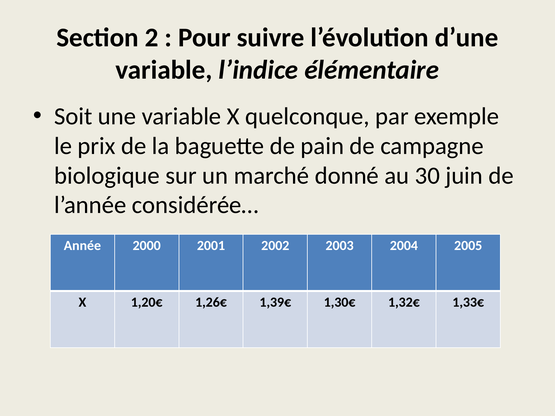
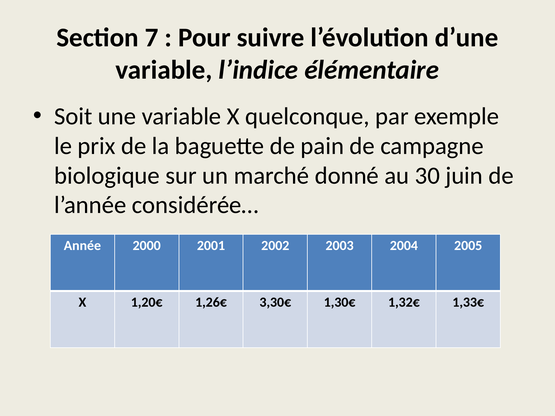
2: 2 -> 7
1,39€: 1,39€ -> 3,30€
